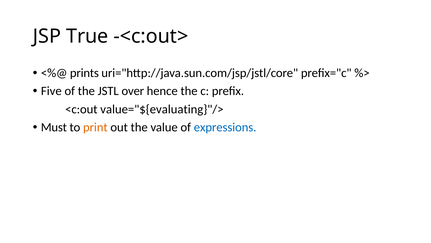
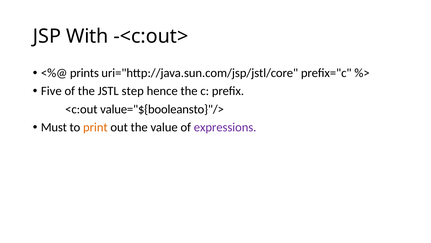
True: True -> With
over: over -> step
value="${evaluating}"/>: value="${evaluating}"/> -> value="${booleansto}"/>
expressions colour: blue -> purple
